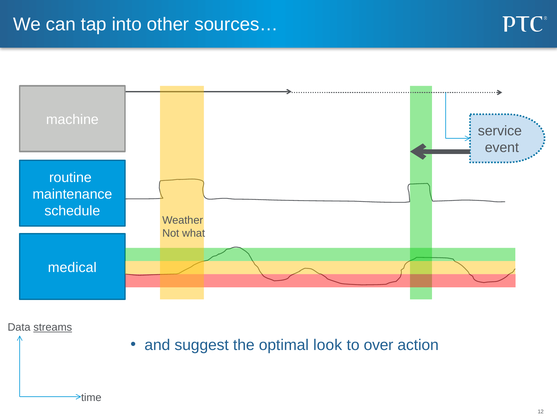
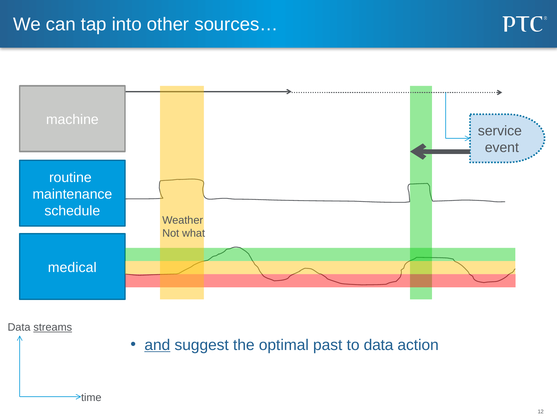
and underline: none -> present
look: look -> past
to over: over -> data
